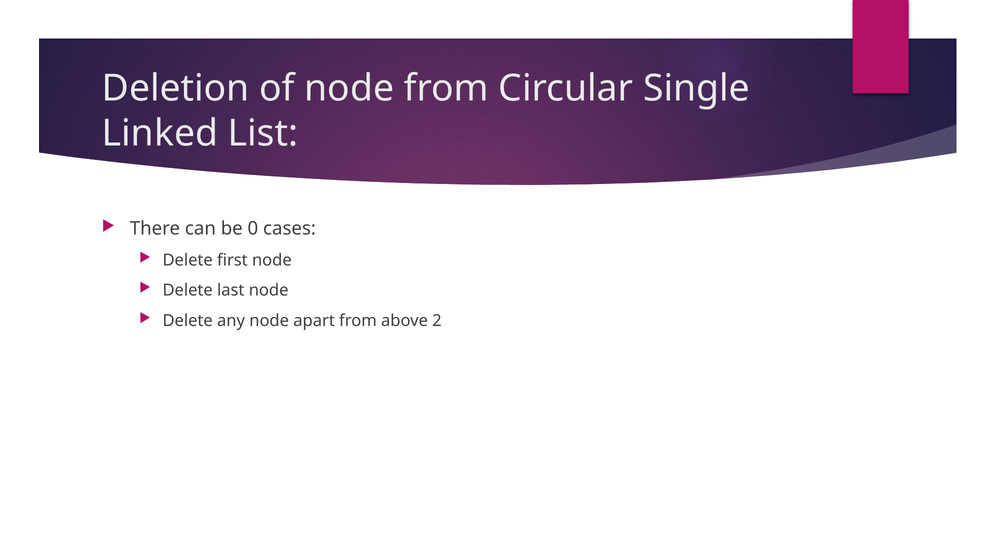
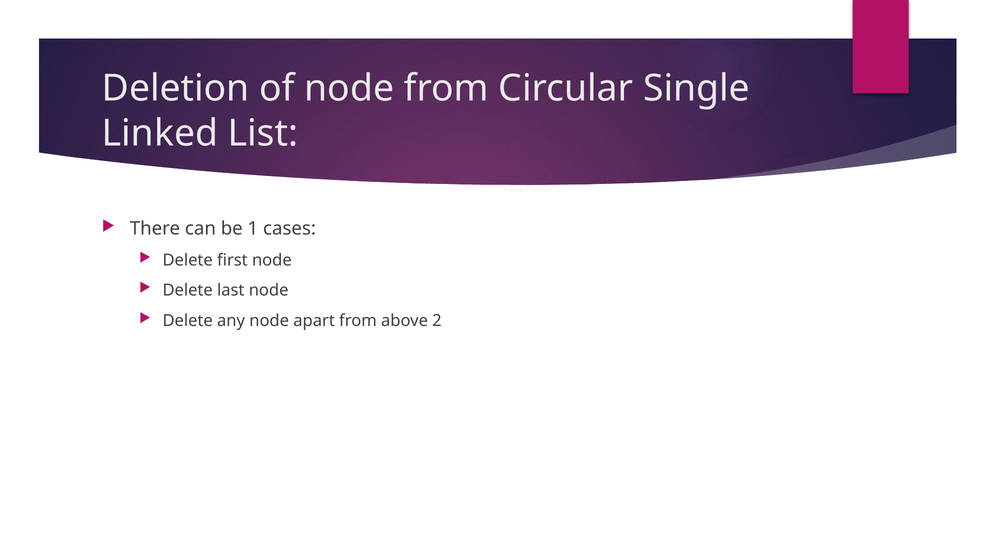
0: 0 -> 1
